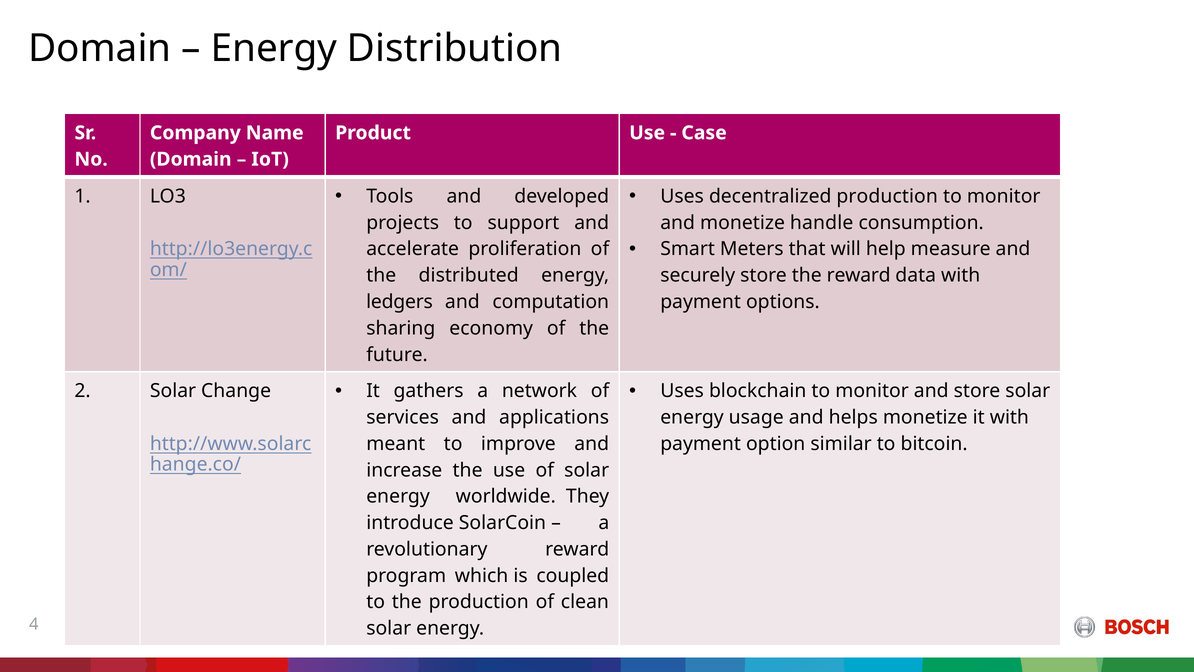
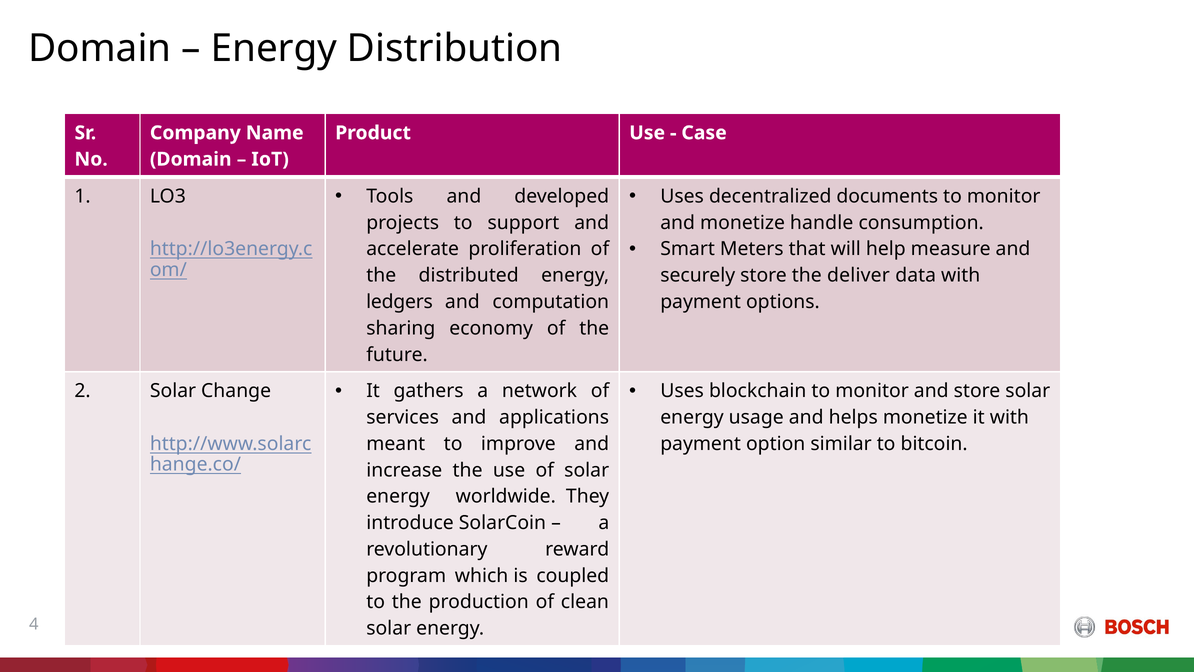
decentralized production: production -> documents
the reward: reward -> deliver
